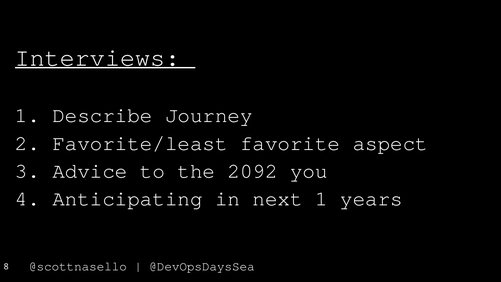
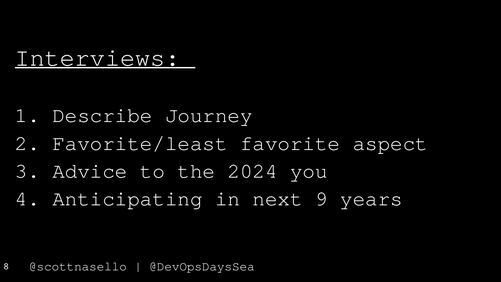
2092: 2092 -> 2024
next 1: 1 -> 9
